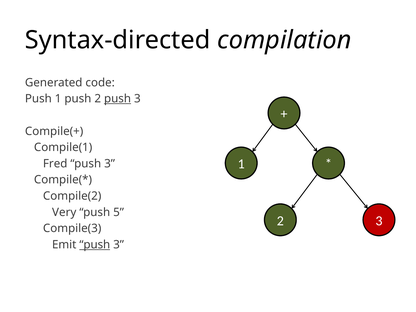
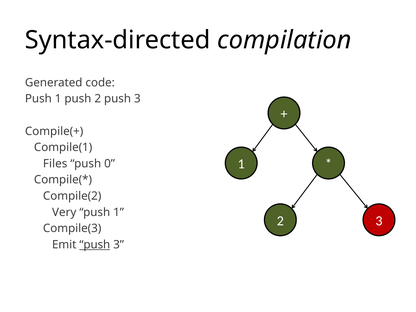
push at (118, 99) underline: present -> none
Fred: Fred -> Files
3 at (110, 164): 3 -> 0
5 at (119, 212): 5 -> 1
